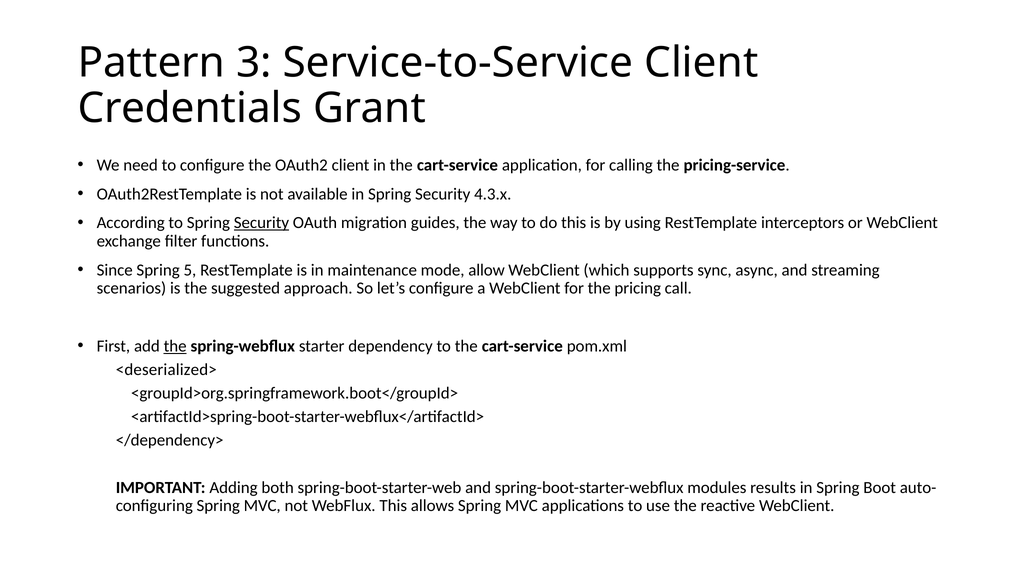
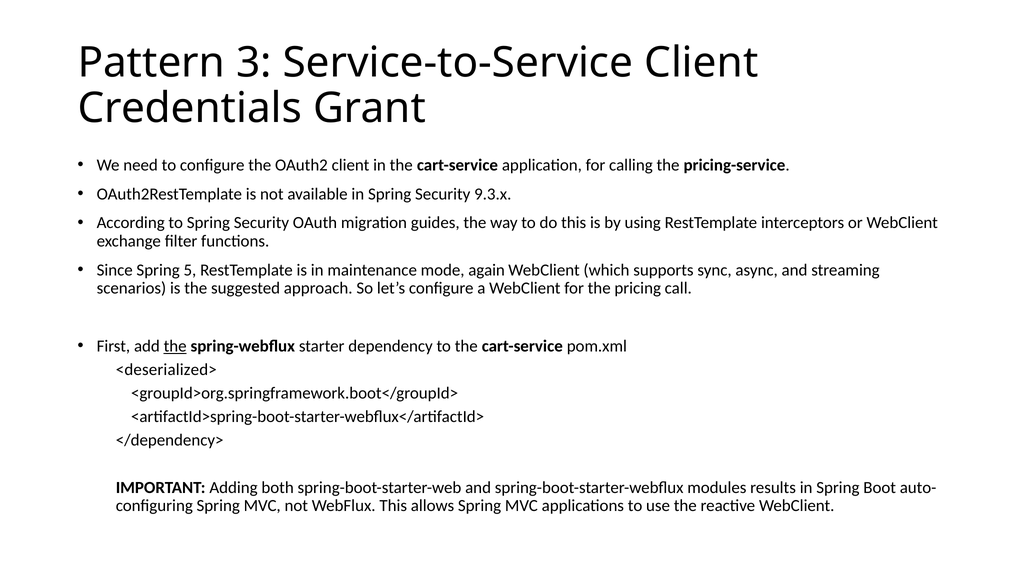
4.3.x: 4.3.x -> 9.3.x
Security at (261, 223) underline: present -> none
allow: allow -> again
